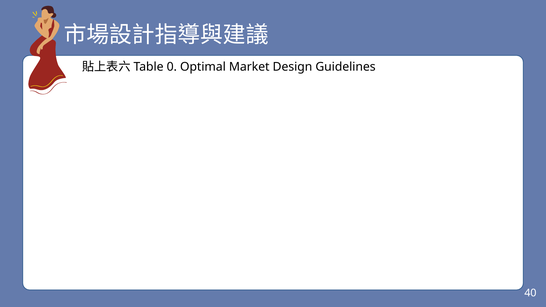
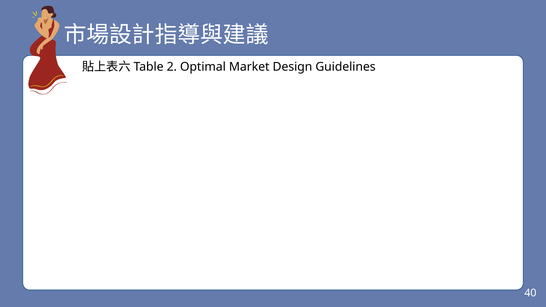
0: 0 -> 2
